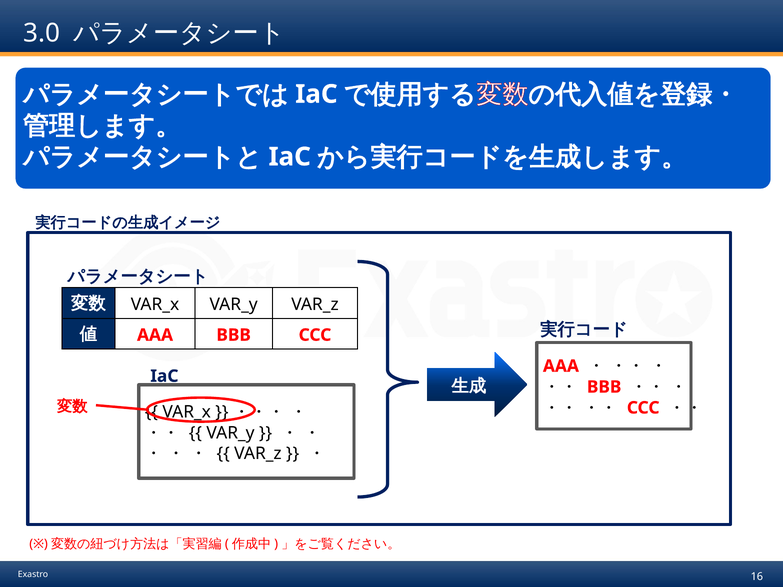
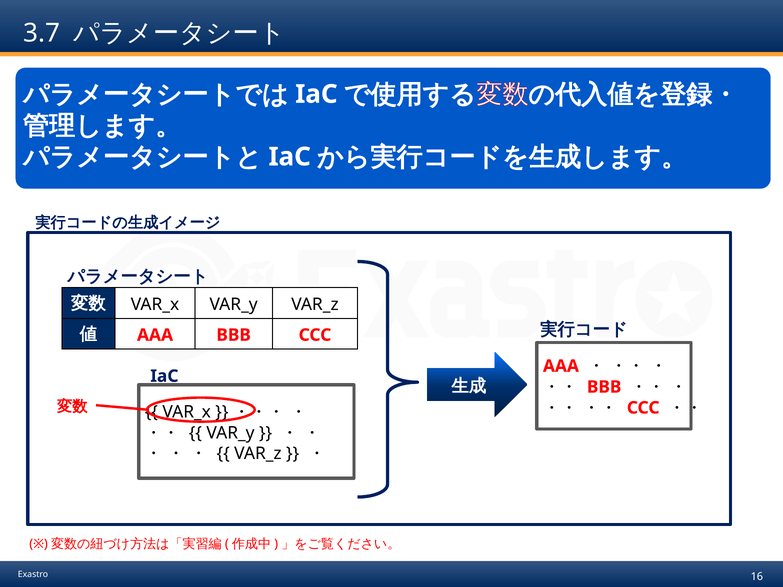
3.0: 3.0 -> 3.7
